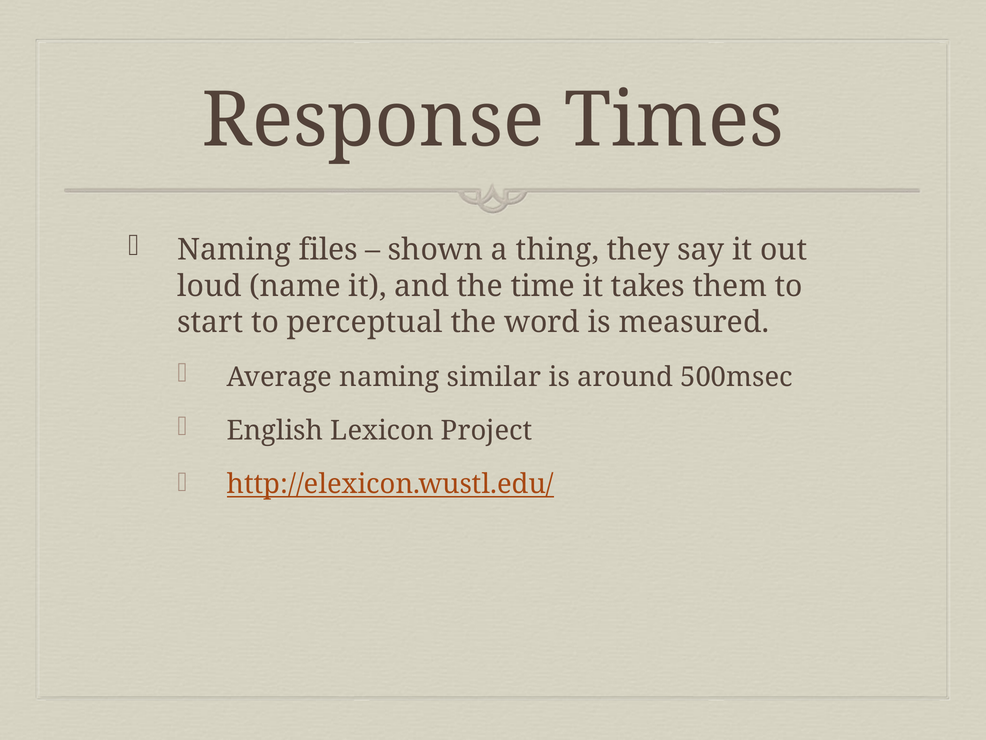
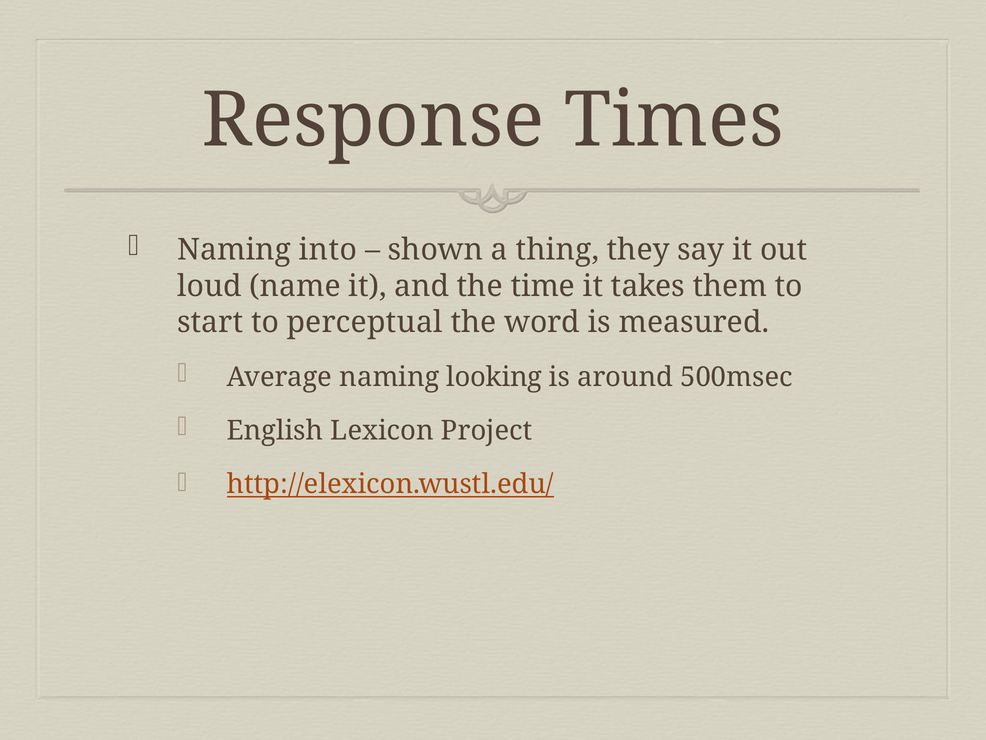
files: files -> into
similar: similar -> looking
